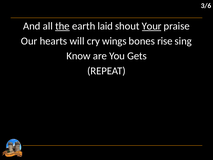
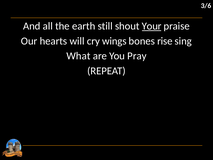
the underline: present -> none
laid: laid -> still
Know: Know -> What
Gets: Gets -> Pray
